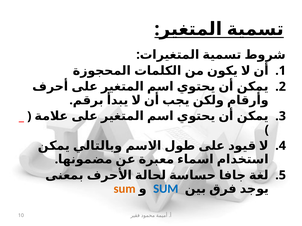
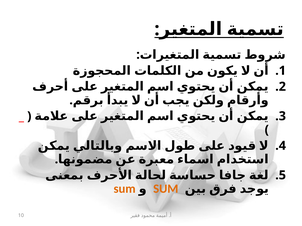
SUM at (166, 189) colour: blue -> orange
